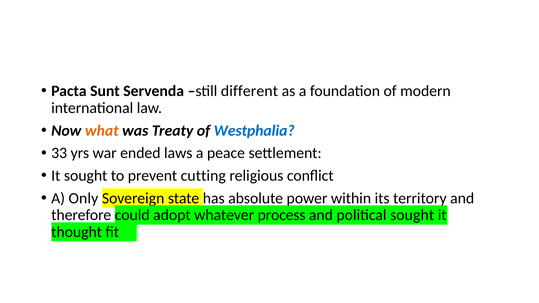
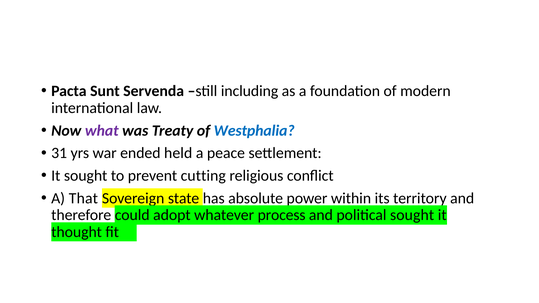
different: different -> including
what colour: orange -> purple
33: 33 -> 31
laws: laws -> held
Only: Only -> That
